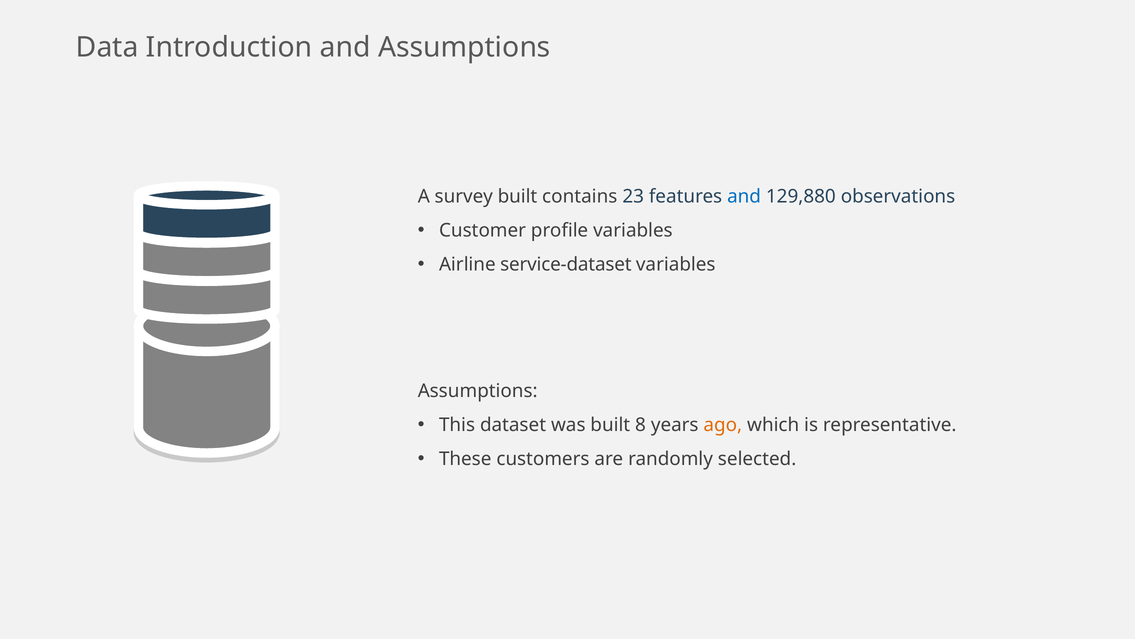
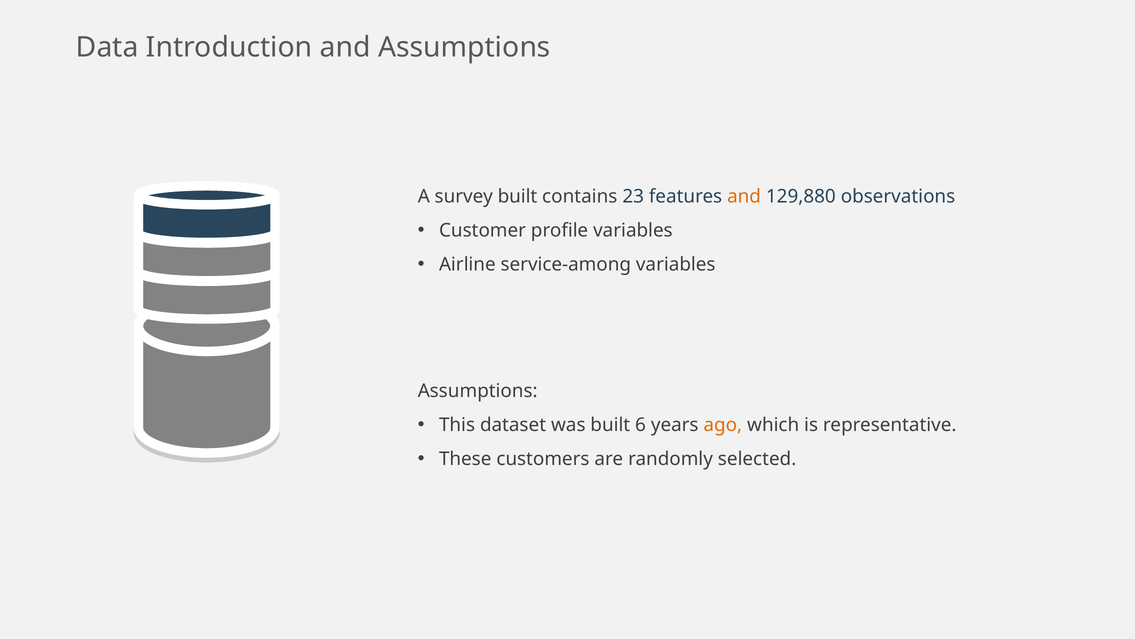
and at (744, 196) colour: blue -> orange
service-dataset: service-dataset -> service-among
8: 8 -> 6
